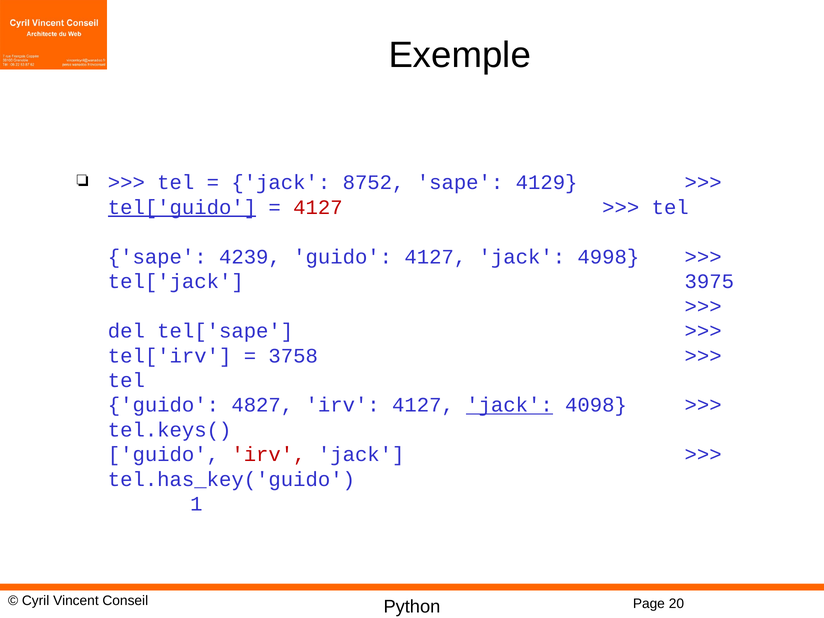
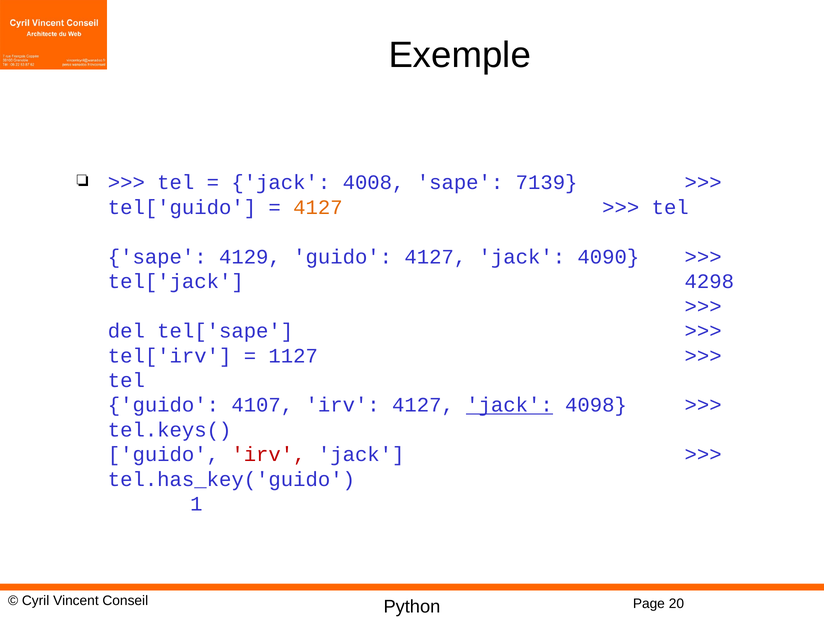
8752: 8752 -> 4008
4129: 4129 -> 7139
tel['guido underline: present -> none
4127 at (318, 207) colour: red -> orange
4239: 4239 -> 4129
4998: 4998 -> 4090
3975: 3975 -> 4298
3758: 3758 -> 1127
4827: 4827 -> 4107
